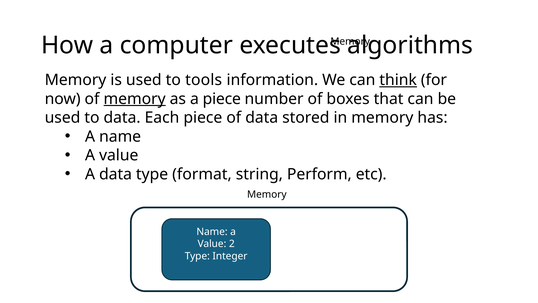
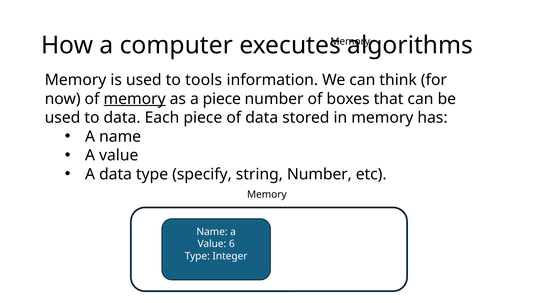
think underline: present -> none
format: format -> specify
string Perform: Perform -> Number
2: 2 -> 6
